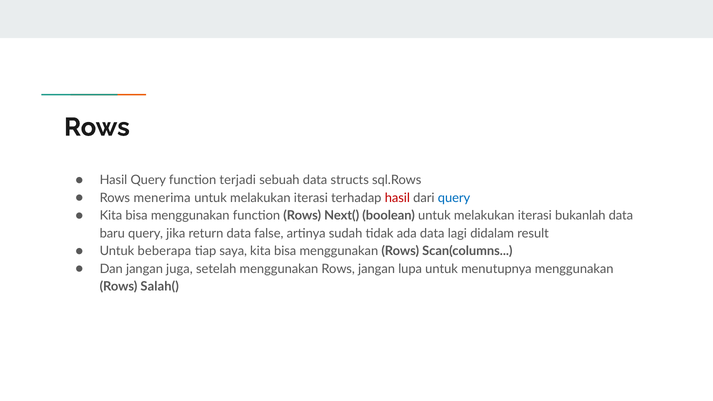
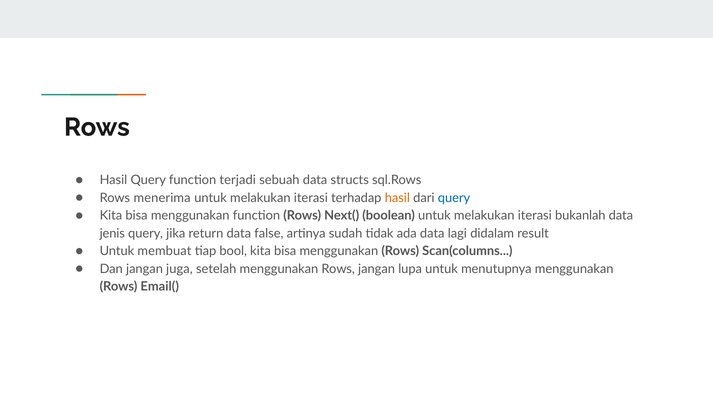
hasil at (397, 198) colour: red -> orange
baru: baru -> jenis
beberapa: beberapa -> membuat
saya: saya -> bool
Salah(: Salah( -> Email(
